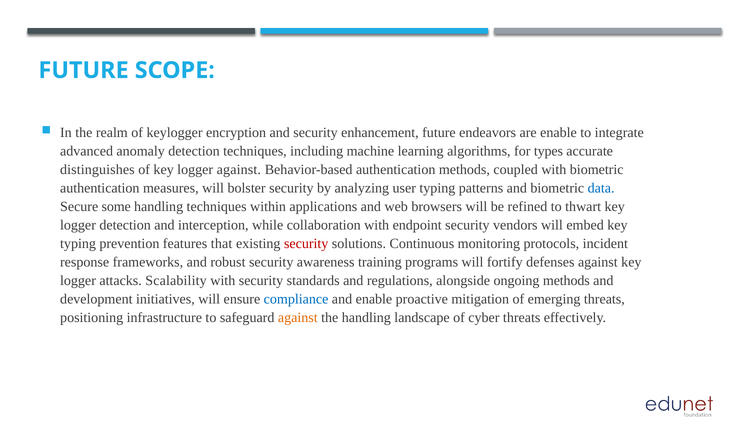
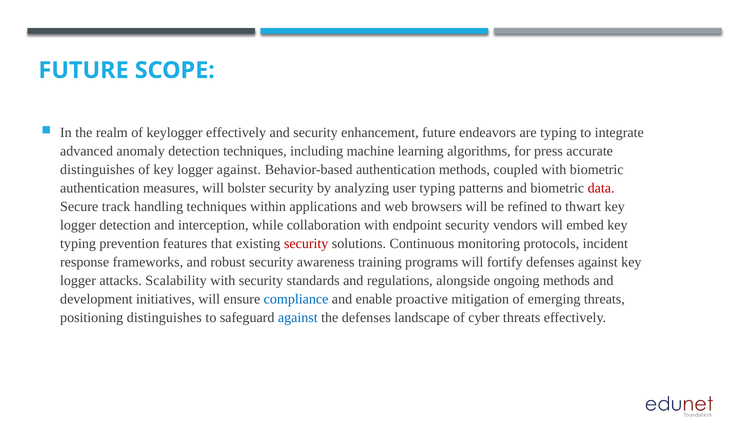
keylogger encryption: encryption -> effectively
are enable: enable -> typing
types: types -> press
data colour: blue -> red
some: some -> track
positioning infrastructure: infrastructure -> distinguishes
against at (298, 318) colour: orange -> blue
the handling: handling -> defenses
